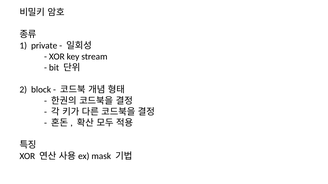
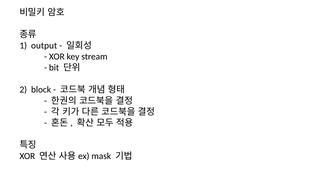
private: private -> output
